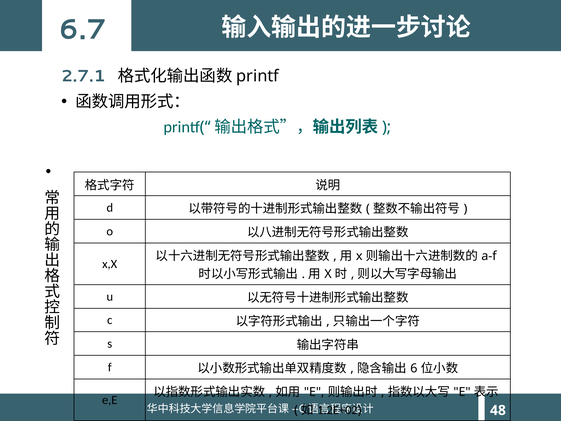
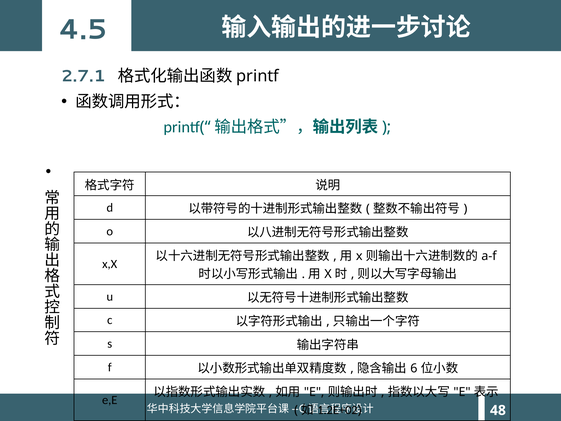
6.7: 6.7 -> 4.5
